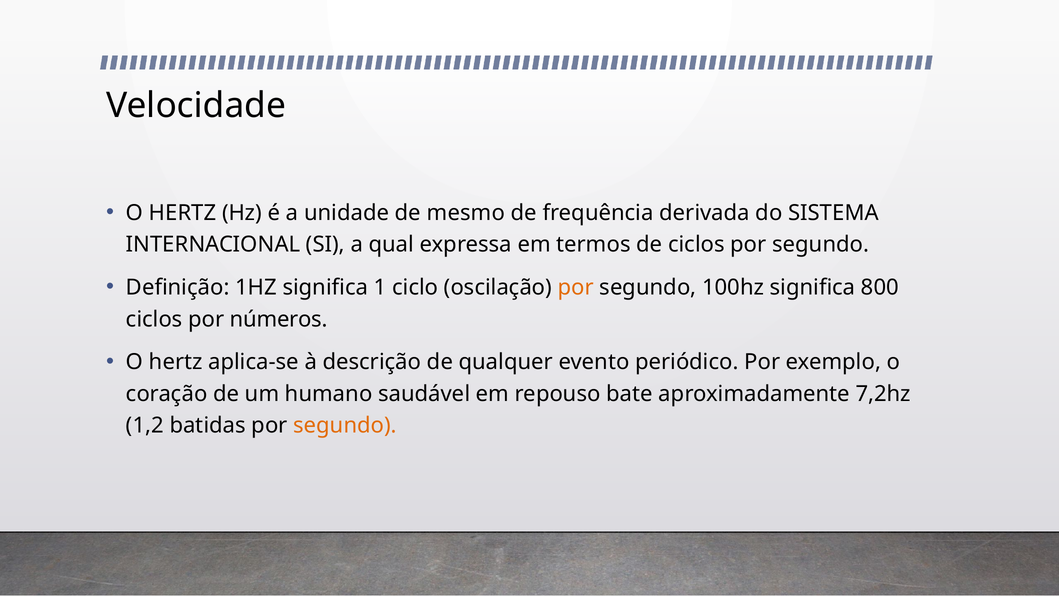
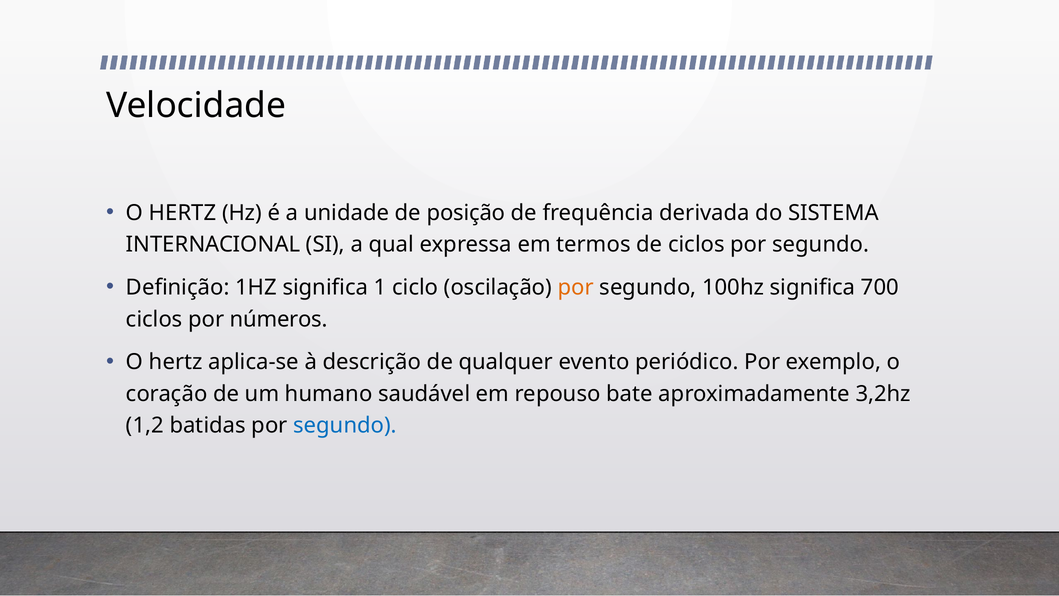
mesmo: mesmo -> posição
800: 800 -> 700
7,2hz: 7,2hz -> 3,2hz
segundo at (345, 425) colour: orange -> blue
